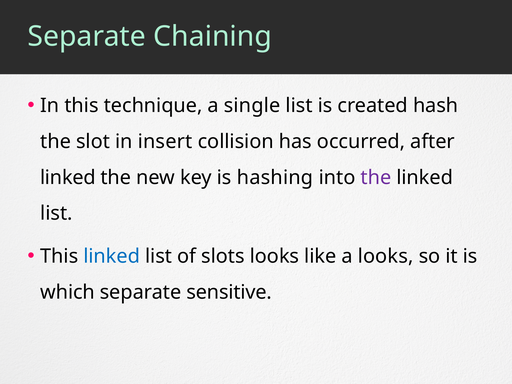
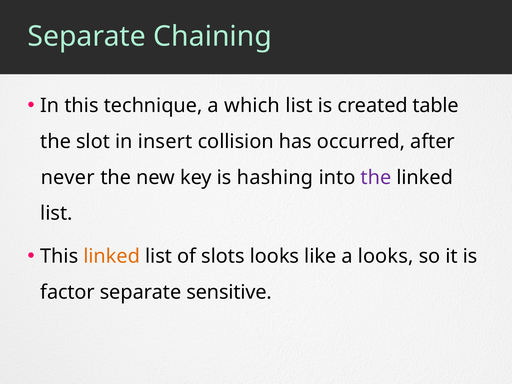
single: single -> which
hash: hash -> table
linked at (68, 177): linked -> never
linked at (112, 256) colour: blue -> orange
which: which -> factor
